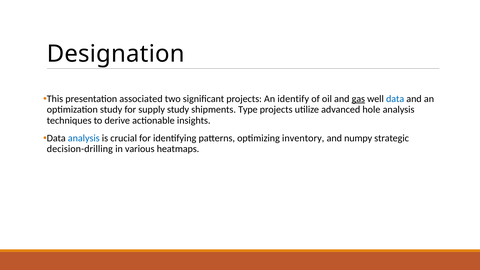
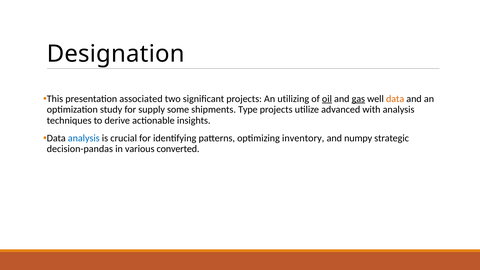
identify: identify -> utilizing
oil underline: none -> present
data at (395, 99) colour: blue -> orange
supply study: study -> some
hole: hole -> with
decision-drilling: decision-drilling -> decision-pandas
heatmaps: heatmaps -> converted
